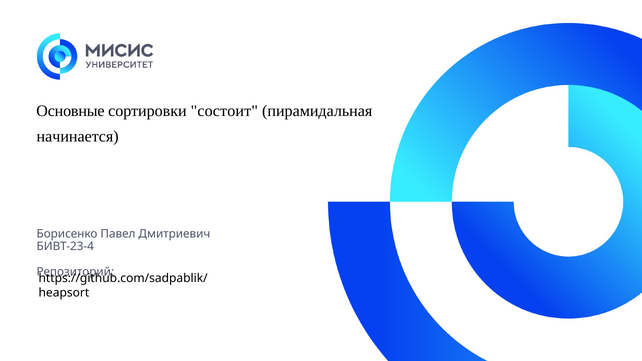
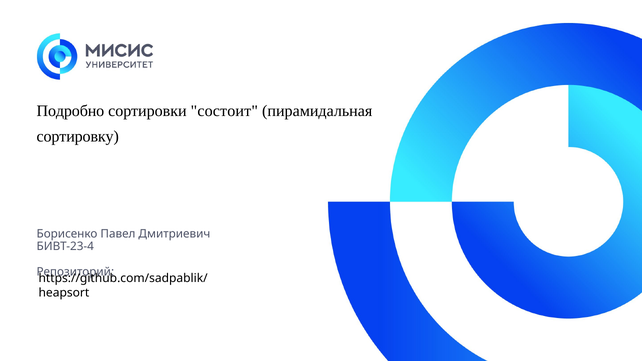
Основные: Основные -> Подробно
начинается: начинается -> сортировку
